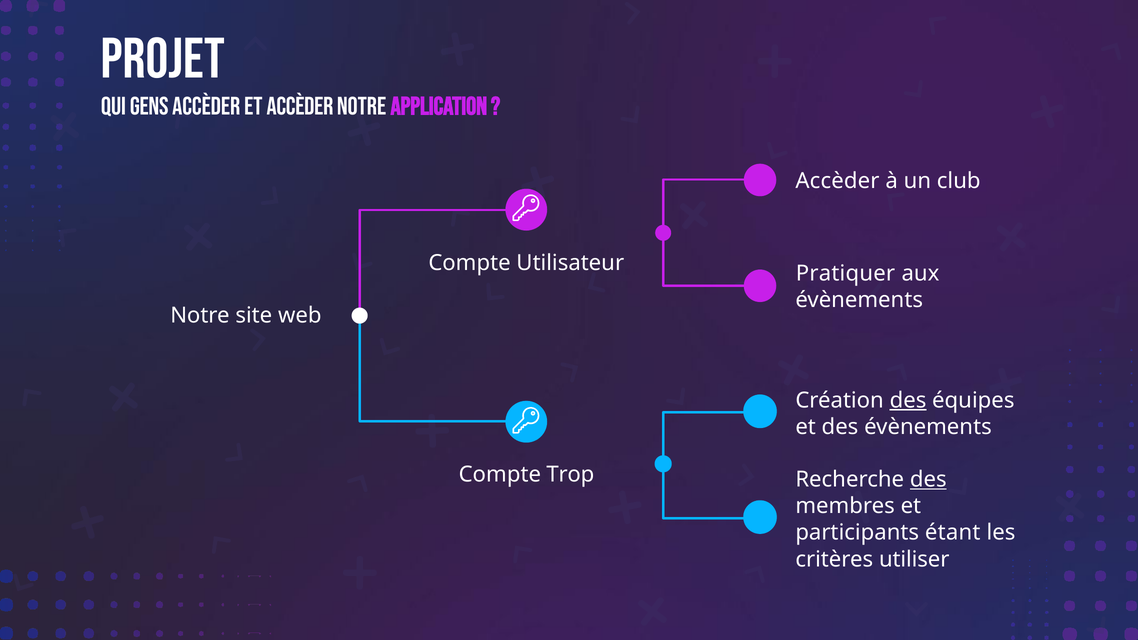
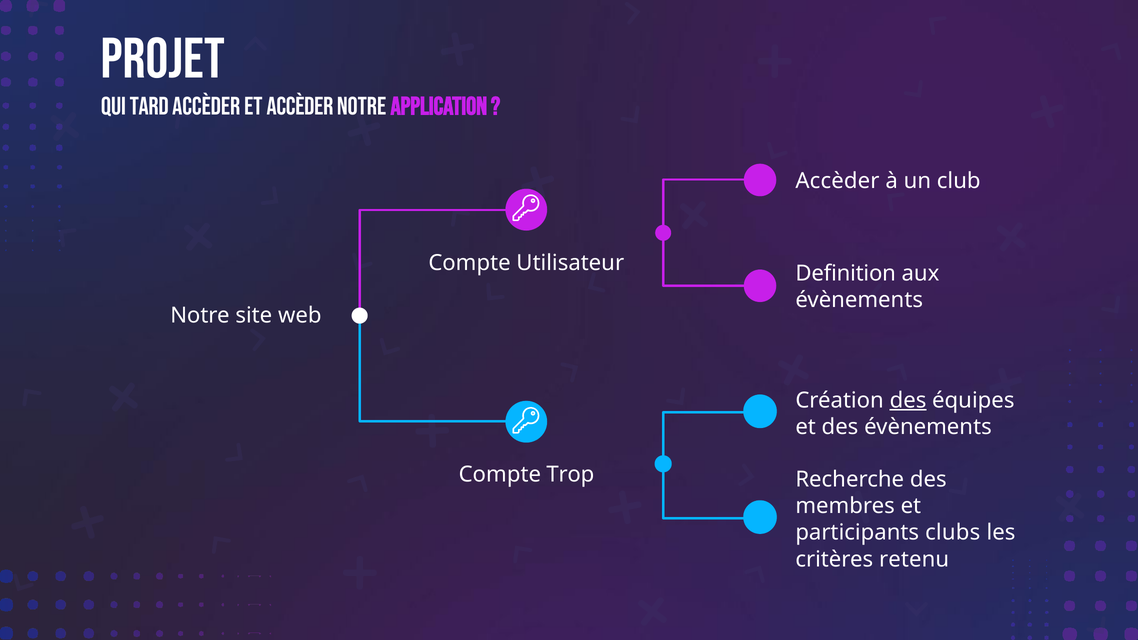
gens: gens -> tard
Pratiquer: Pratiquer -> Definition
des at (928, 480) underline: present -> none
étant: étant -> clubs
utiliser: utiliser -> retenu
